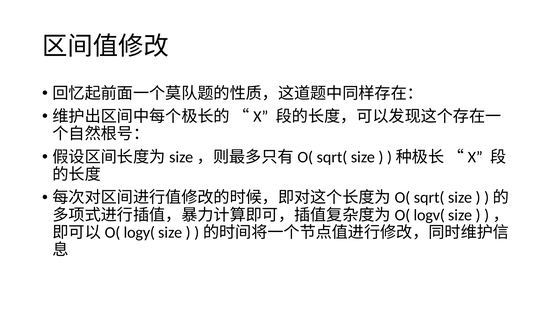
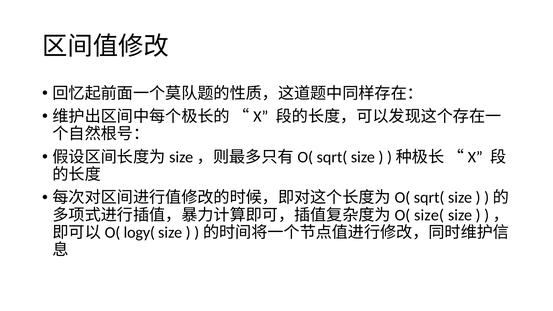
logv(: logv( -> size(
